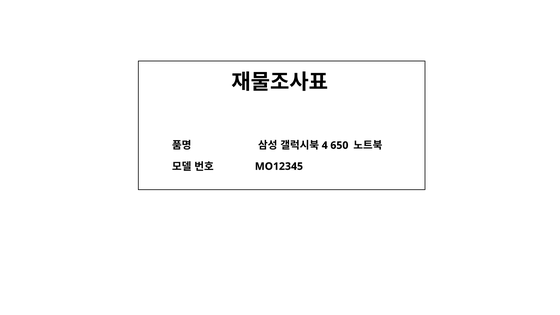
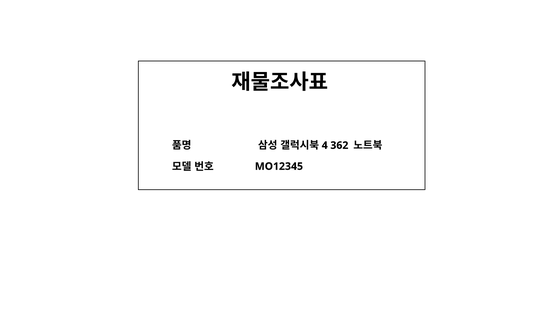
650: 650 -> 362
